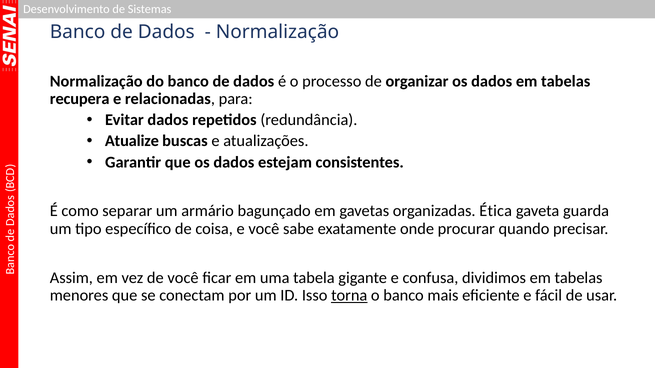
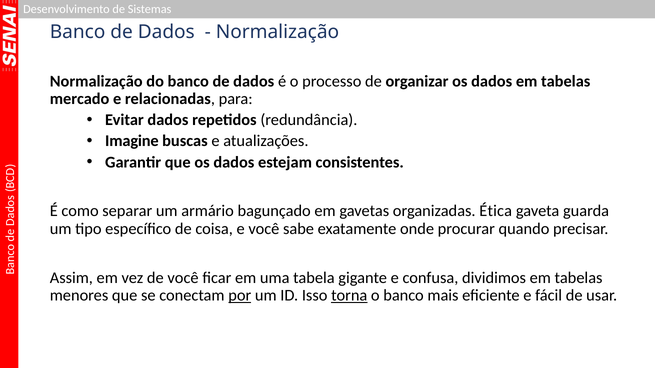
recupera: recupera -> mercado
Atualize: Atualize -> Imagine
por underline: none -> present
